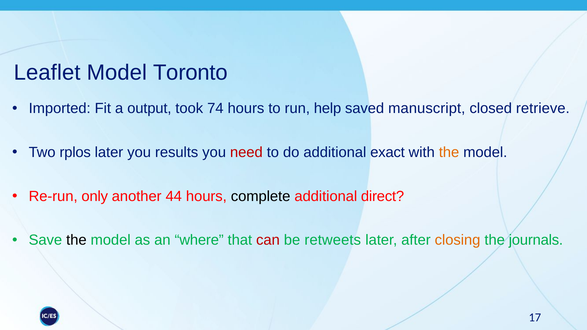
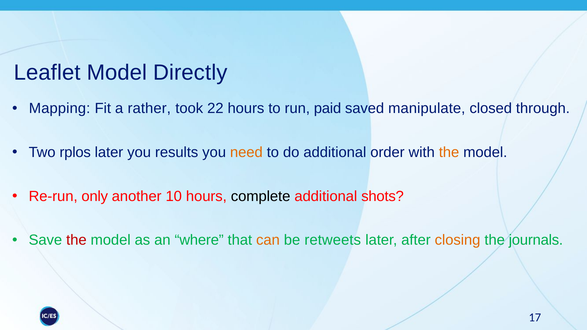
Toronto: Toronto -> Directly
Imported: Imported -> Mapping
output: output -> rather
74: 74 -> 22
help: help -> paid
manuscript: manuscript -> manipulate
retrieve: retrieve -> through
need colour: red -> orange
exact: exact -> order
44: 44 -> 10
direct: direct -> shots
the at (76, 240) colour: black -> red
can colour: red -> orange
